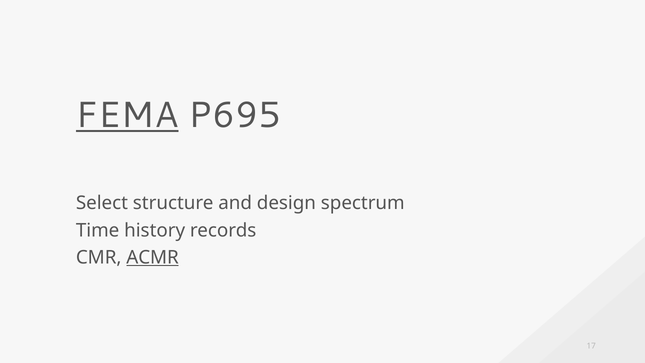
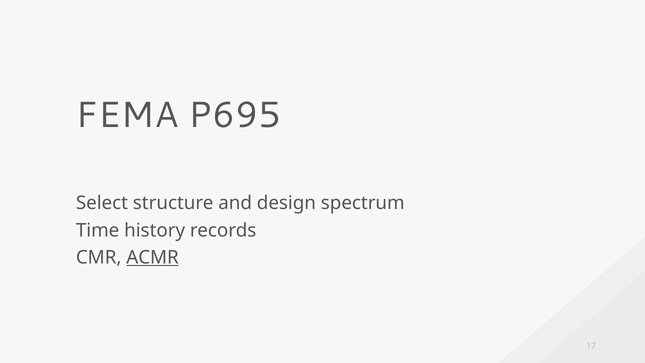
FEMA underline: present -> none
